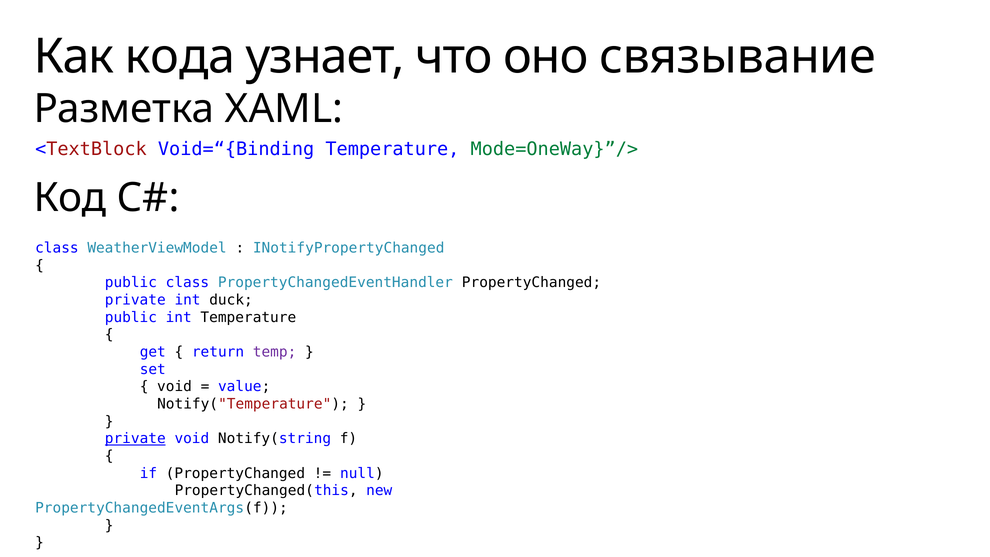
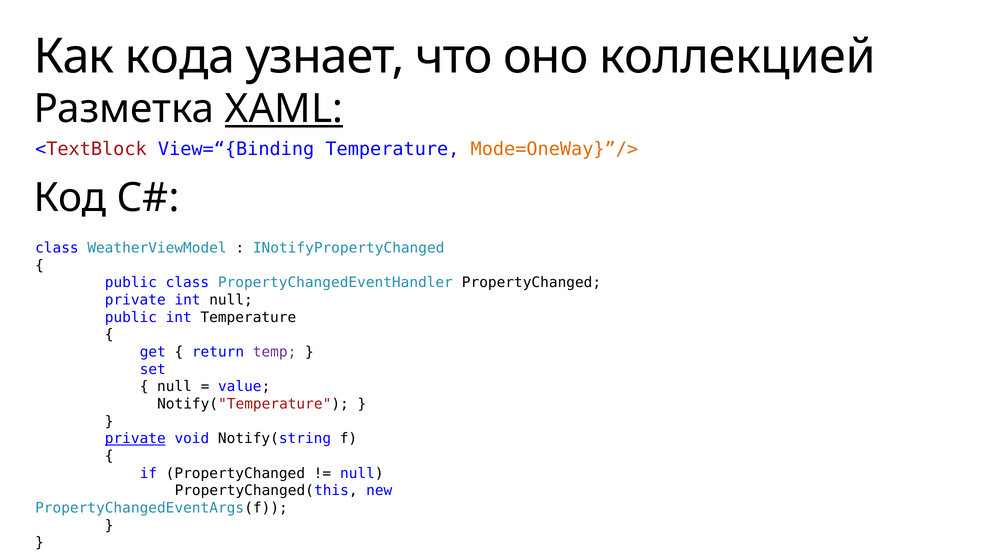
связывание: связывание -> коллекцией
XAML underline: none -> present
Void=“{Binding: Void=“{Binding -> View=“{Binding
Mode=OneWay}”/> colour: green -> orange
int duck: duck -> null
void at (175, 387): void -> null
